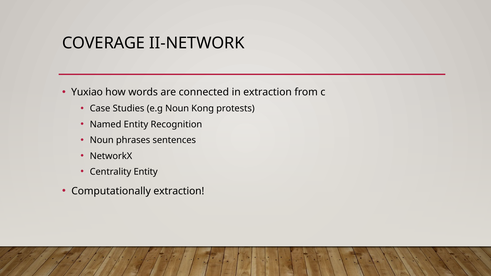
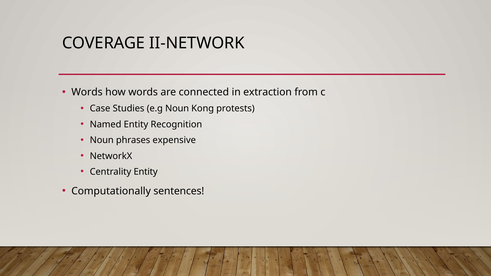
Yuxiao at (87, 92): Yuxiao -> Words
sentences: sentences -> expensive
Computationally extraction: extraction -> sentences
